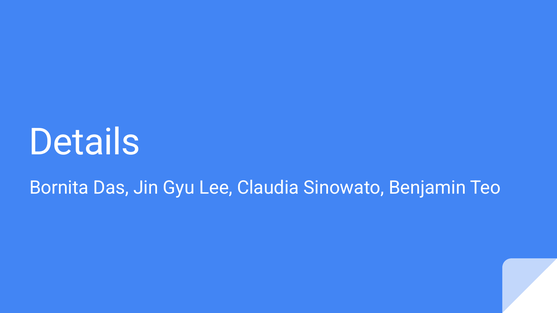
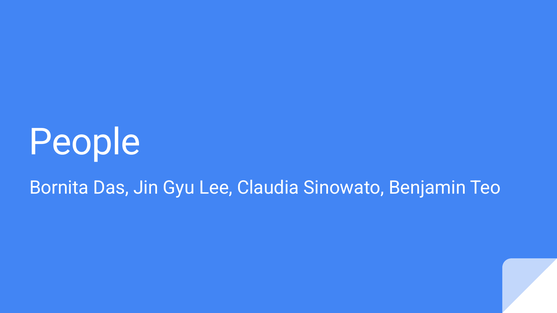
Details: Details -> People
